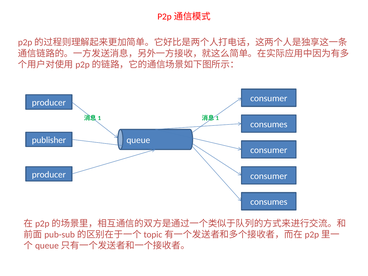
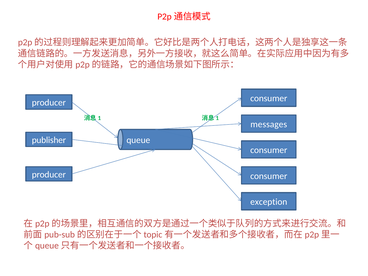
consumes at (269, 124): consumes -> messages
consumes at (269, 202): consumes -> exception
